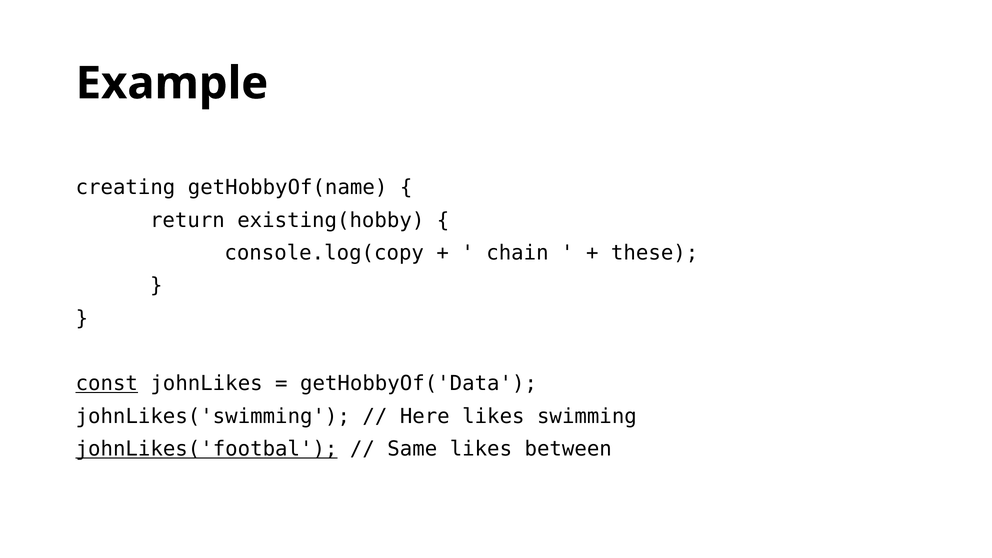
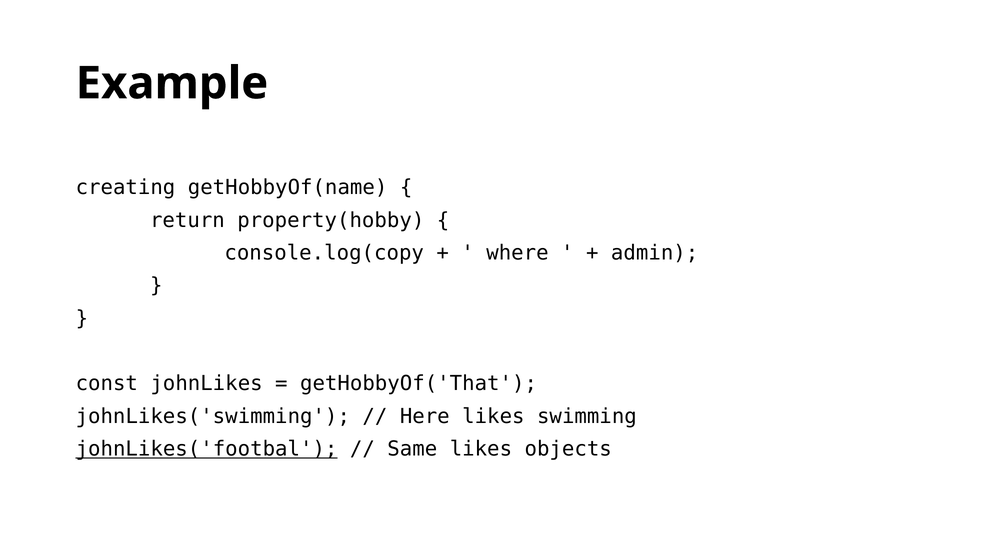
existing(hobby: existing(hobby -> property(hobby
chain: chain -> where
these: these -> admin
const underline: present -> none
getHobbyOf('Data: getHobbyOf('Data -> getHobbyOf('That
between: between -> objects
